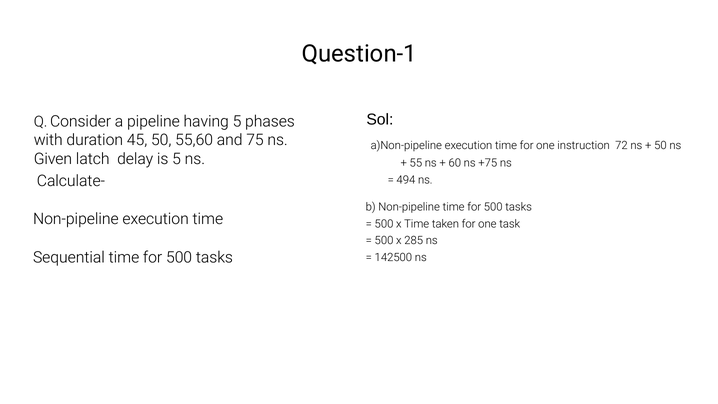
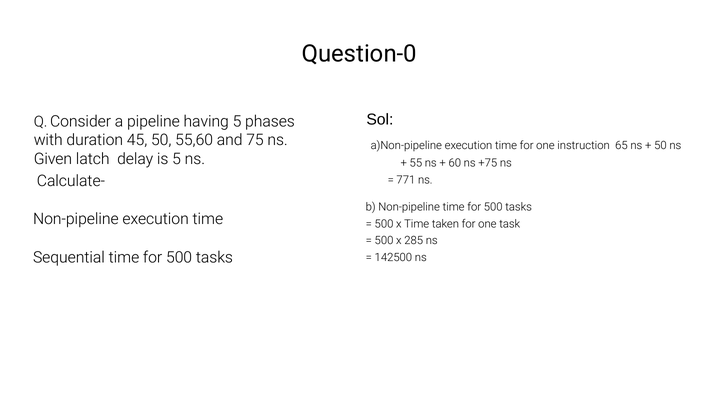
Question-1: Question-1 -> Question-0
72: 72 -> 65
494: 494 -> 771
